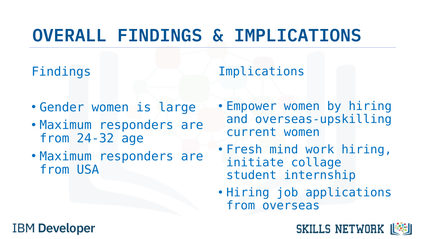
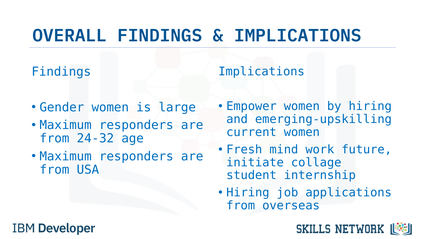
overseas-upskilling: overseas-upskilling -> emerging-upskilling
work hiring: hiring -> future
